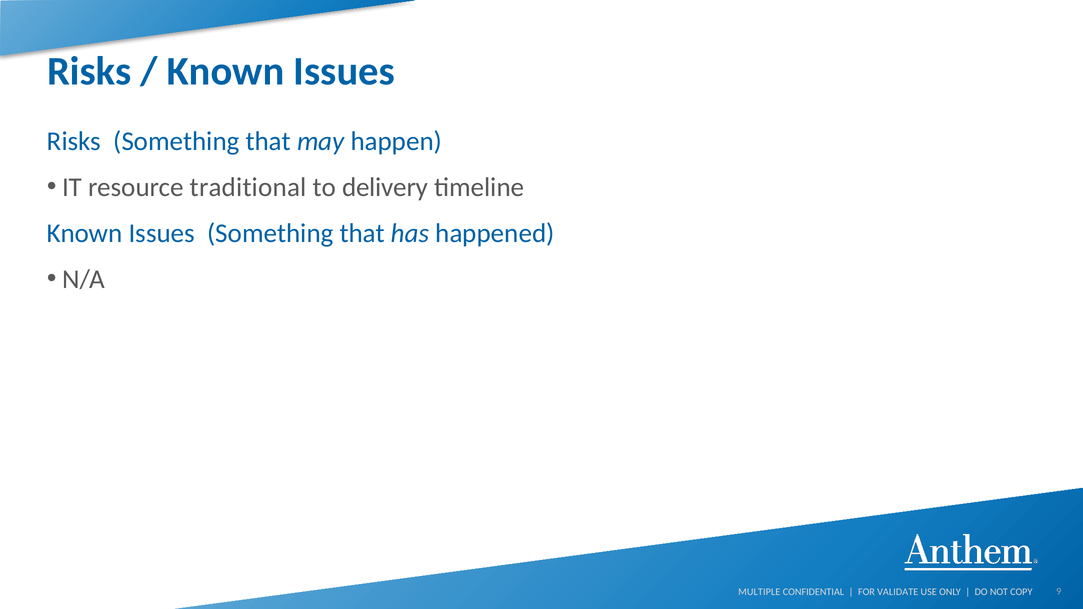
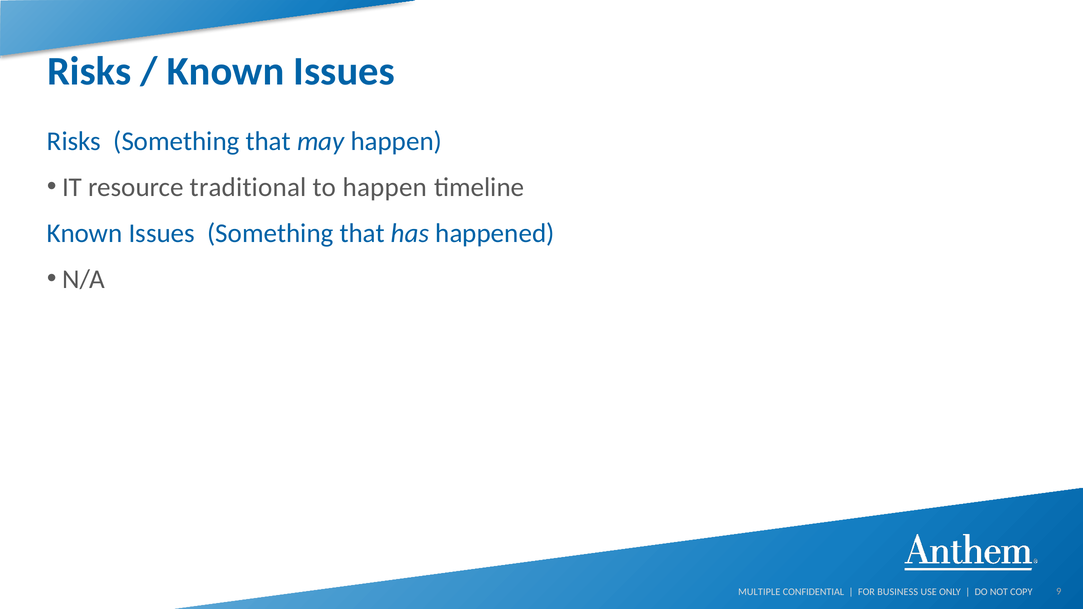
to delivery: delivery -> happen
VALIDATE: VALIDATE -> BUSINESS
